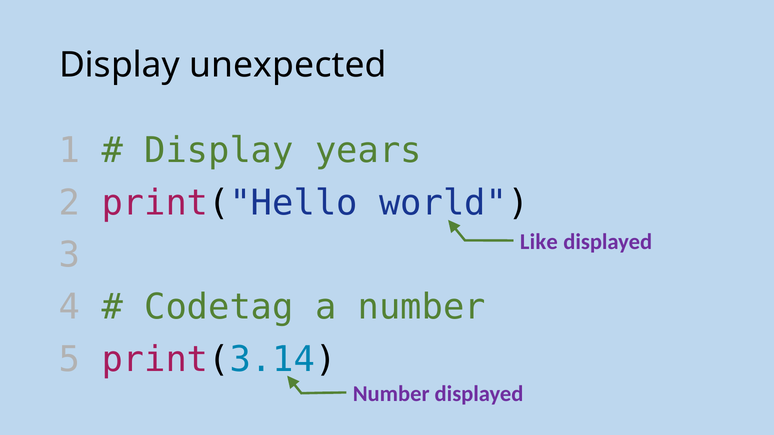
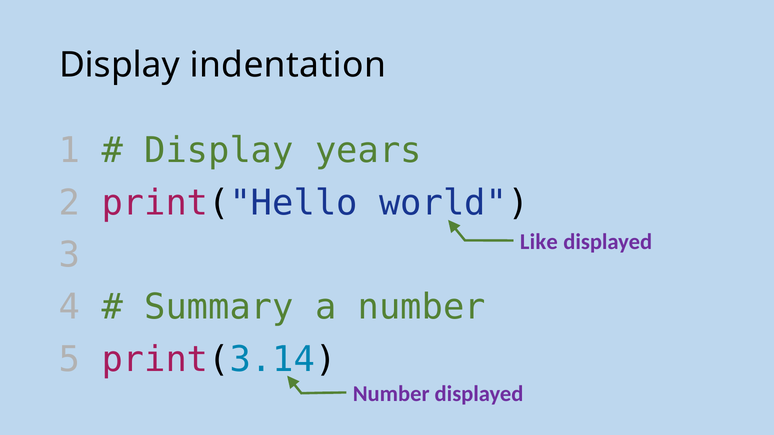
unexpected: unexpected -> indentation
Codetag: Codetag -> Summary
